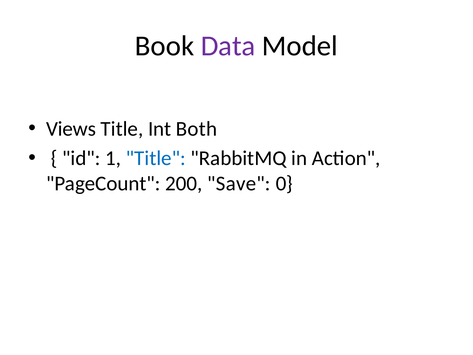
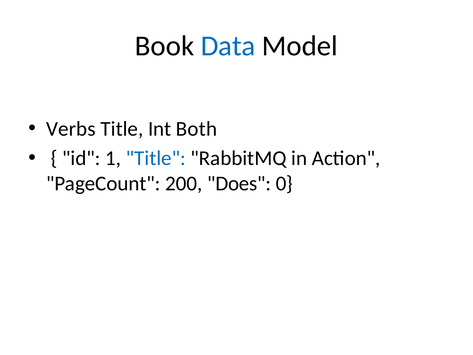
Data colour: purple -> blue
Views: Views -> Verbs
Save: Save -> Does
